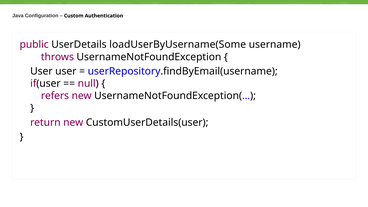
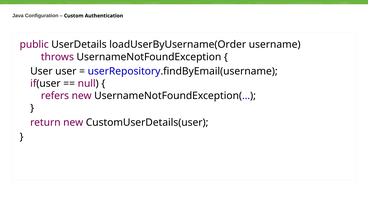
loadUserByUsername(Some: loadUserByUsername(Some -> loadUserByUsername(Order
